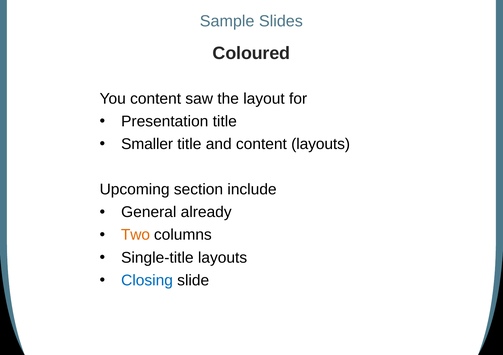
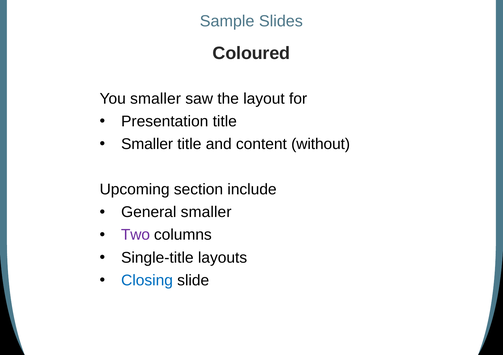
You content: content -> smaller
content layouts: layouts -> without
General already: already -> smaller
Two colour: orange -> purple
